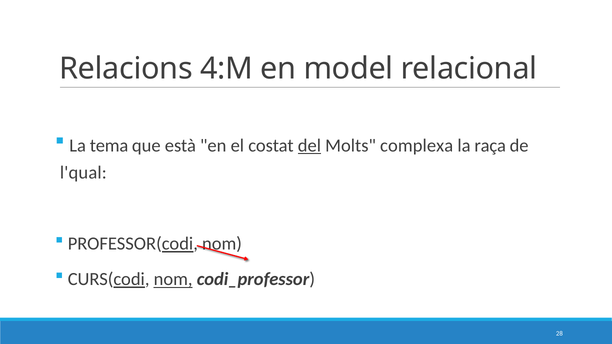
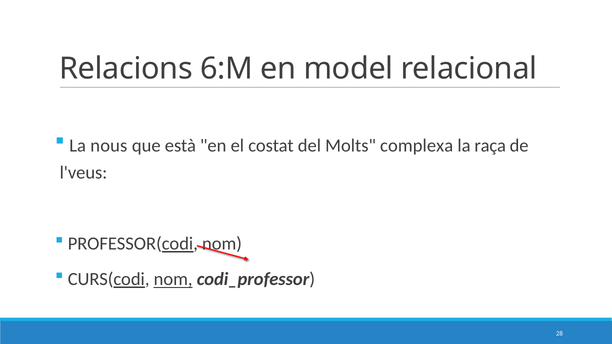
4:M: 4:M -> 6:M
tema: tema -> nous
del underline: present -> none
l'qual: l'qual -> l'veus
